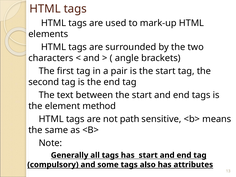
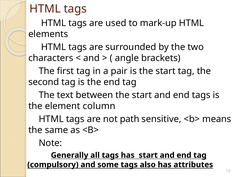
method: method -> column
